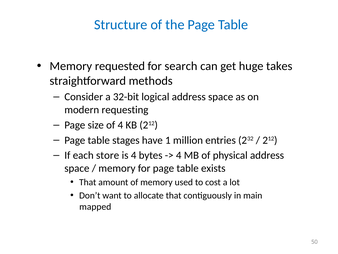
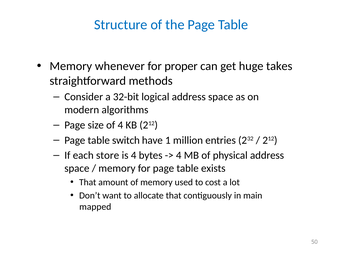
requested: requested -> whenever
search: search -> proper
requesting: requesting -> algorithms
stages: stages -> switch
